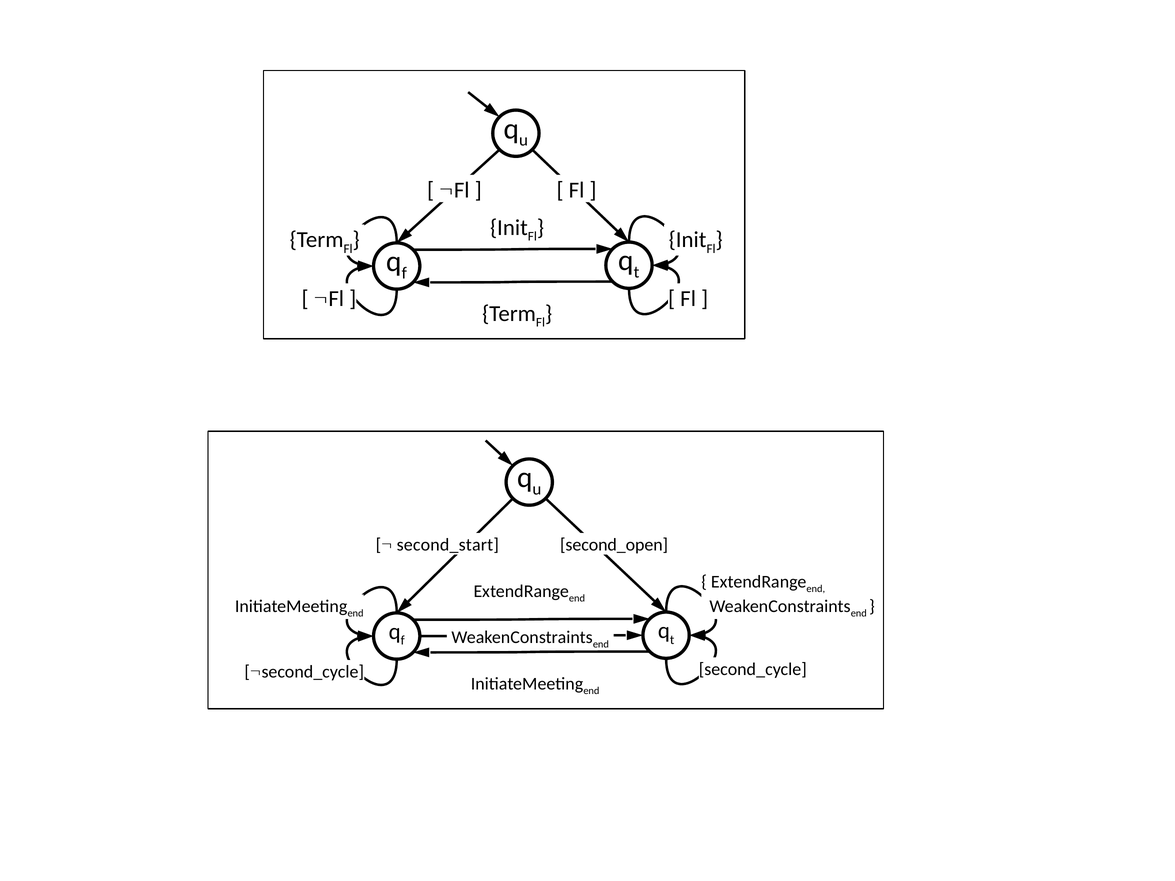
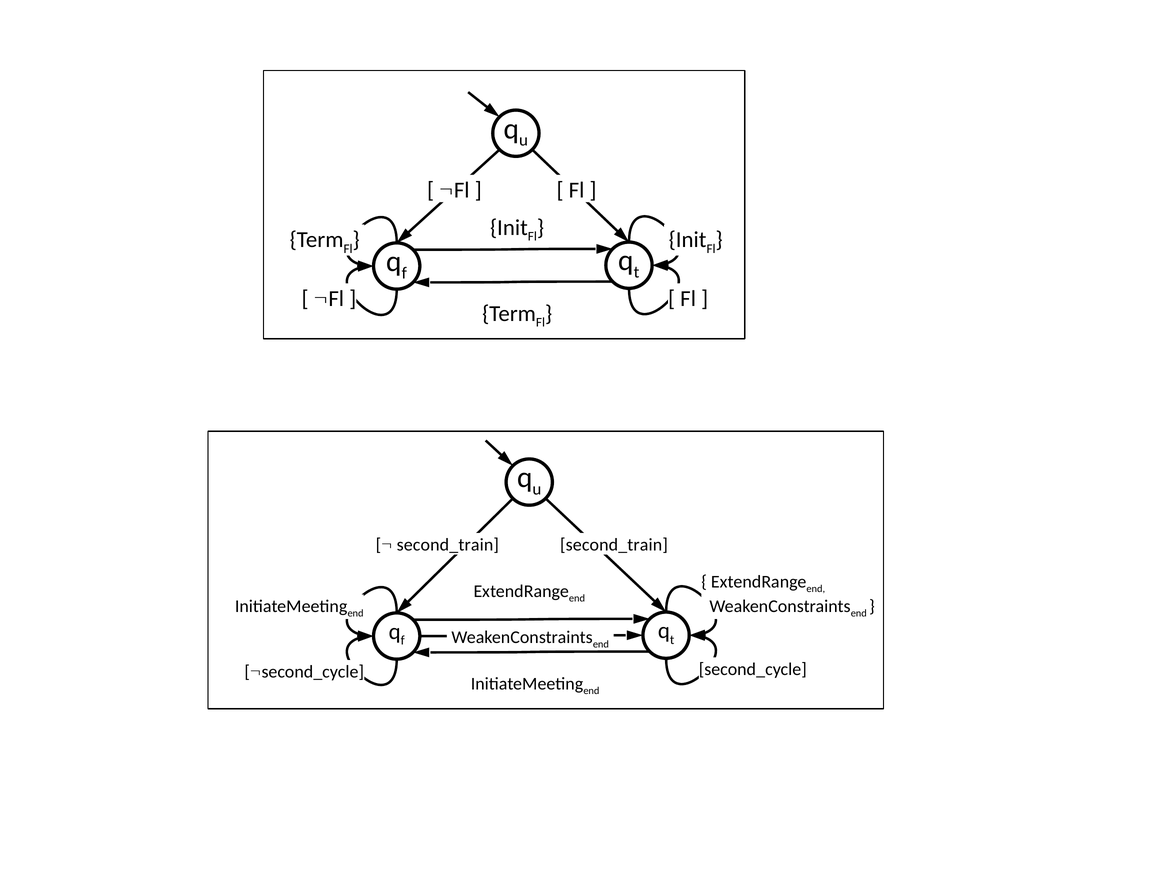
second_start at (448, 545): second_start -> second_train
second_open at (614, 545): second_open -> second_train
